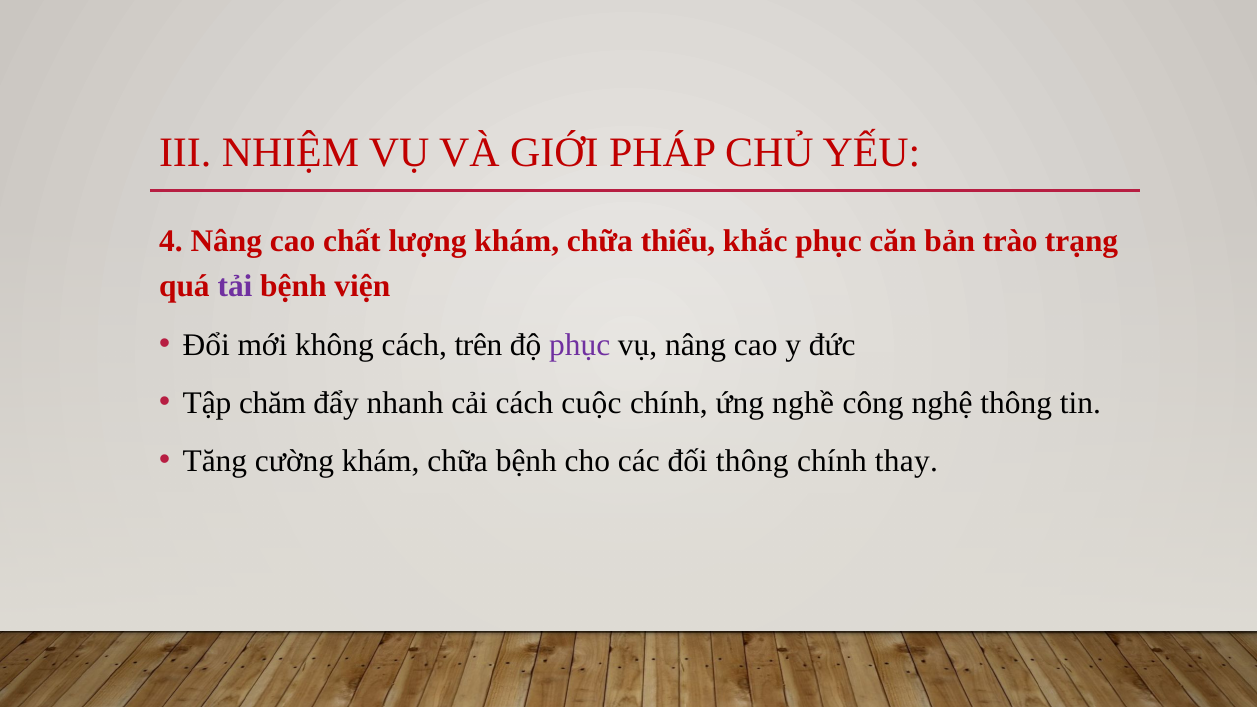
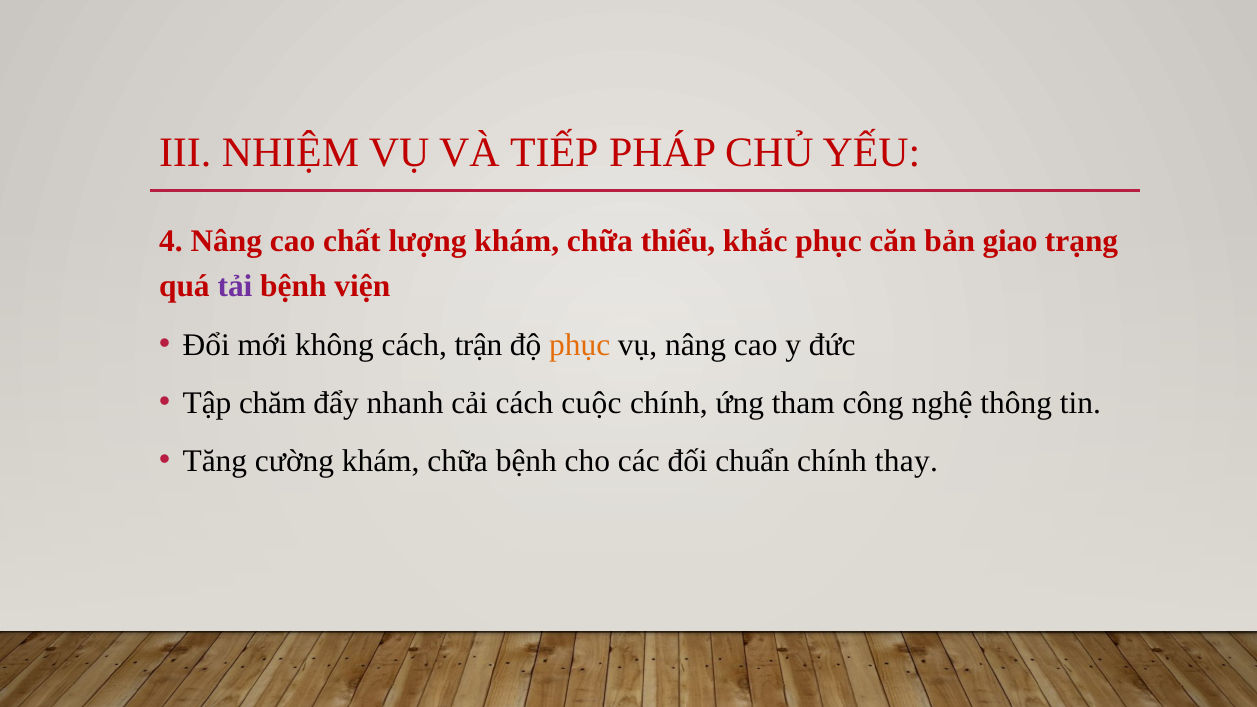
GIỚI: GIỚI -> TIẾP
trào: trào -> giao
trên: trên -> trận
phục at (580, 345) colour: purple -> orange
nghề: nghề -> tham
đối thông: thông -> chuẩn
